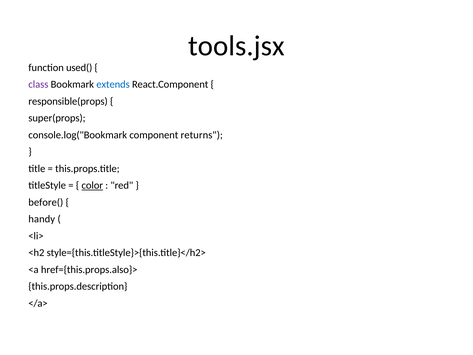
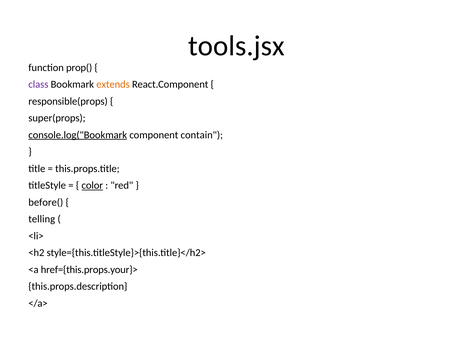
used(: used( -> prop(
extends colour: blue -> orange
console.log("Bookmark underline: none -> present
returns: returns -> contain
handy: handy -> telling
href={this.props.also}>: href={this.props.also}> -> href={this.props.your}>
